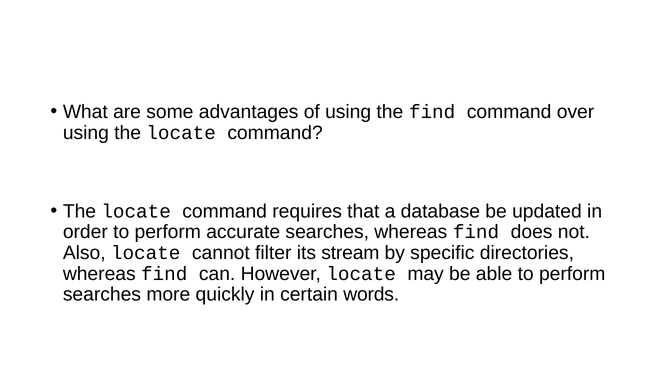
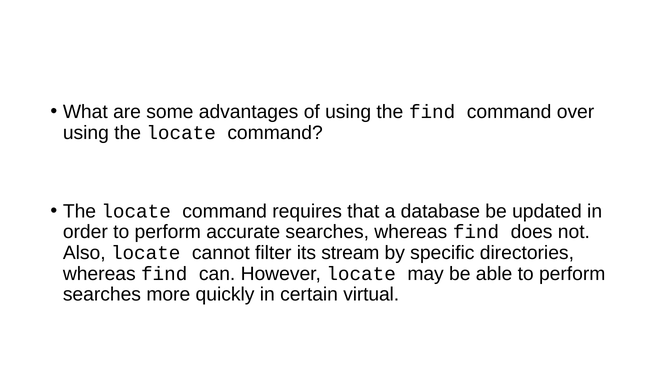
words: words -> virtual
